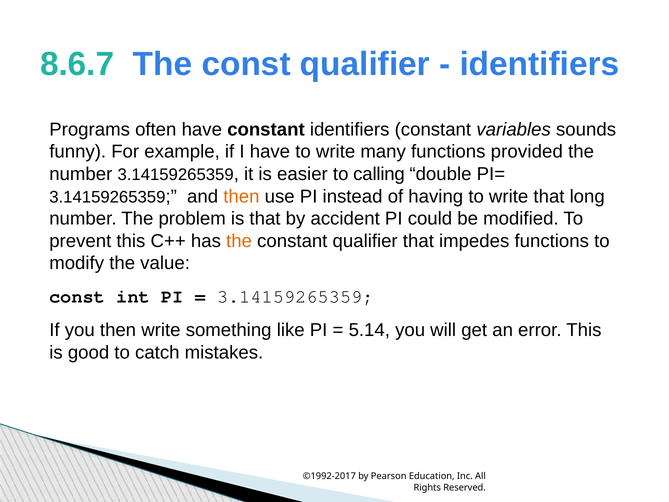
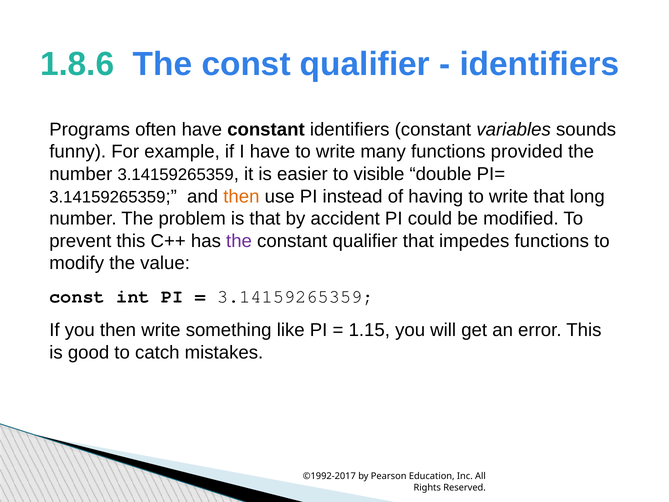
8.6.7: 8.6.7 -> 1.8.6
calling: calling -> visible
the at (239, 241) colour: orange -> purple
5.14: 5.14 -> 1.15
